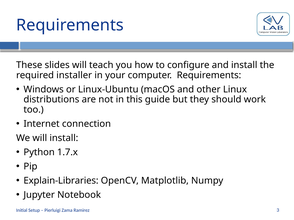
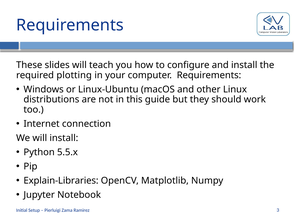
installer: installer -> plotting
1.7.x: 1.7.x -> 5.5.x
